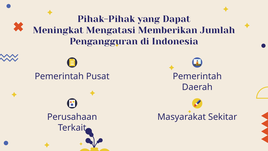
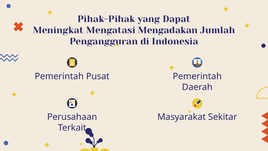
Memberikan: Memberikan -> Mengadakan
